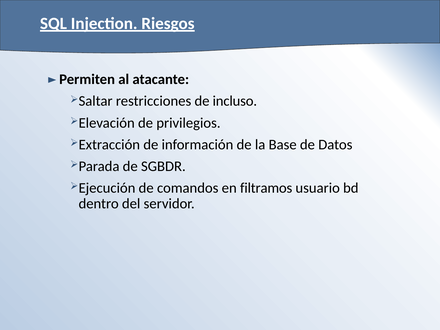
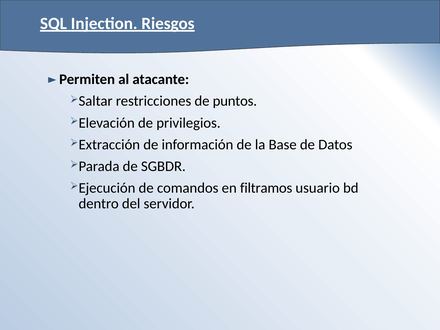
incluso: incluso -> puntos
